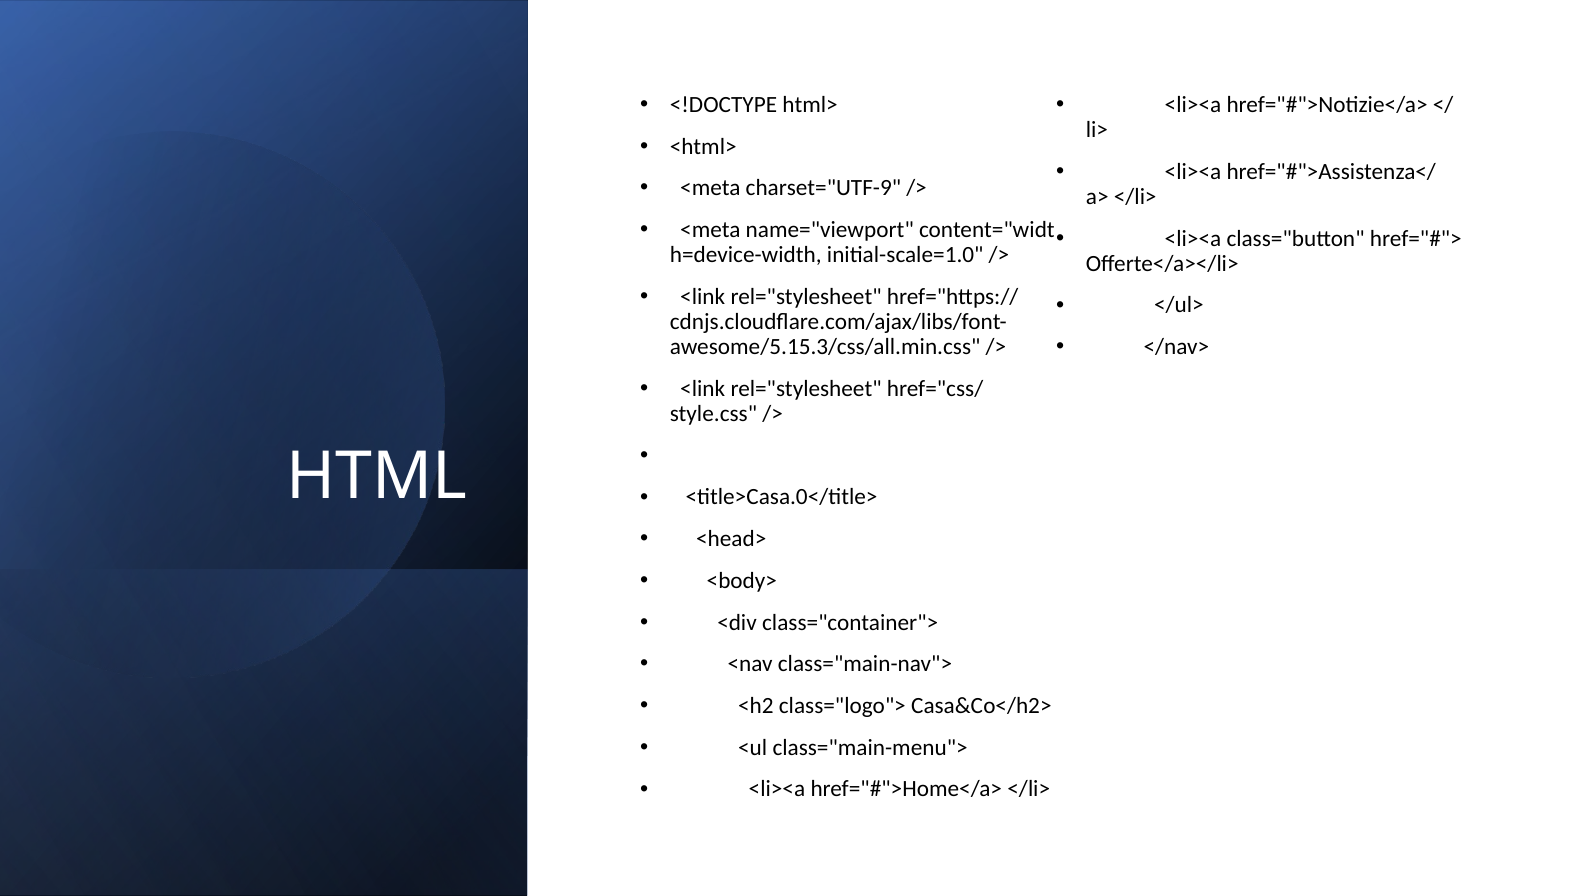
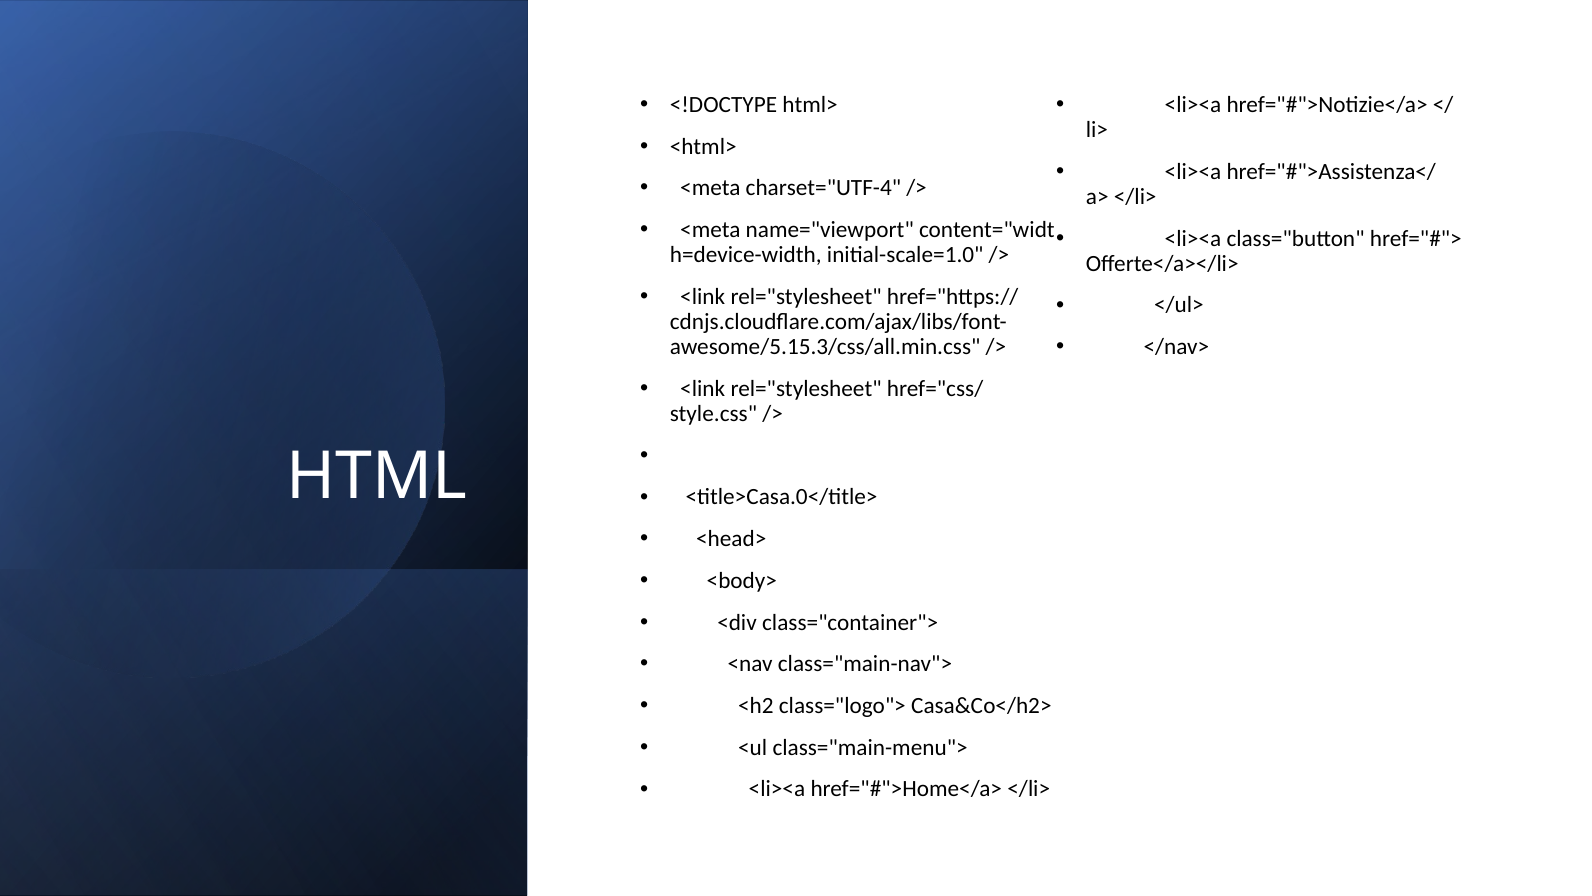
charset="UTF-9: charset="UTF-9 -> charset="UTF-4
